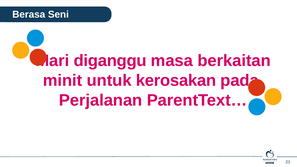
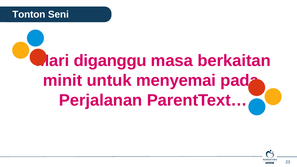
Berasa: Berasa -> Tonton
kerosakan: kerosakan -> menyemai
